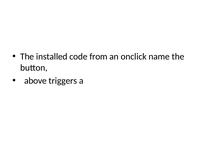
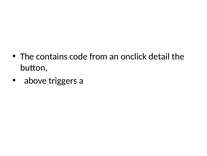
installed: installed -> contains
name: name -> detail
